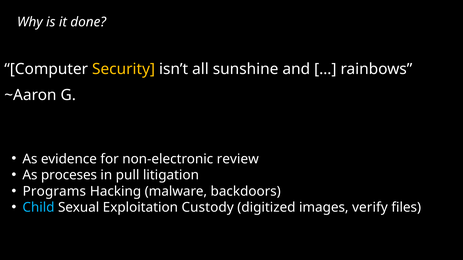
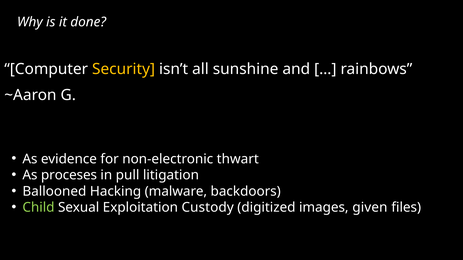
review: review -> thwart
Programs: Programs -> Ballooned
Child colour: light blue -> light green
verify: verify -> given
